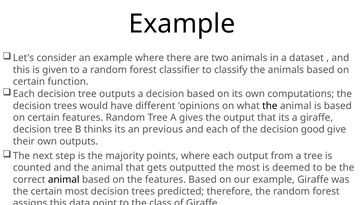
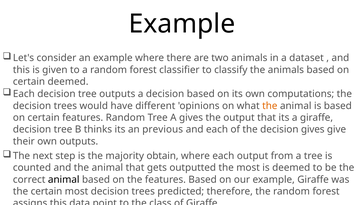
certain function: function -> deemed
the at (270, 106) colour: black -> orange
decision good: good -> gives
points: points -> obtain
